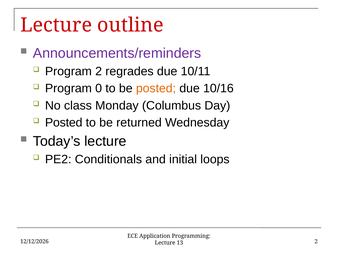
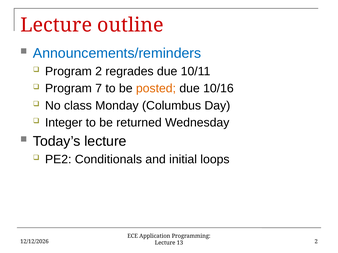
Announcements/reminders colour: purple -> blue
0: 0 -> 7
Posted at (64, 123): Posted -> Integer
